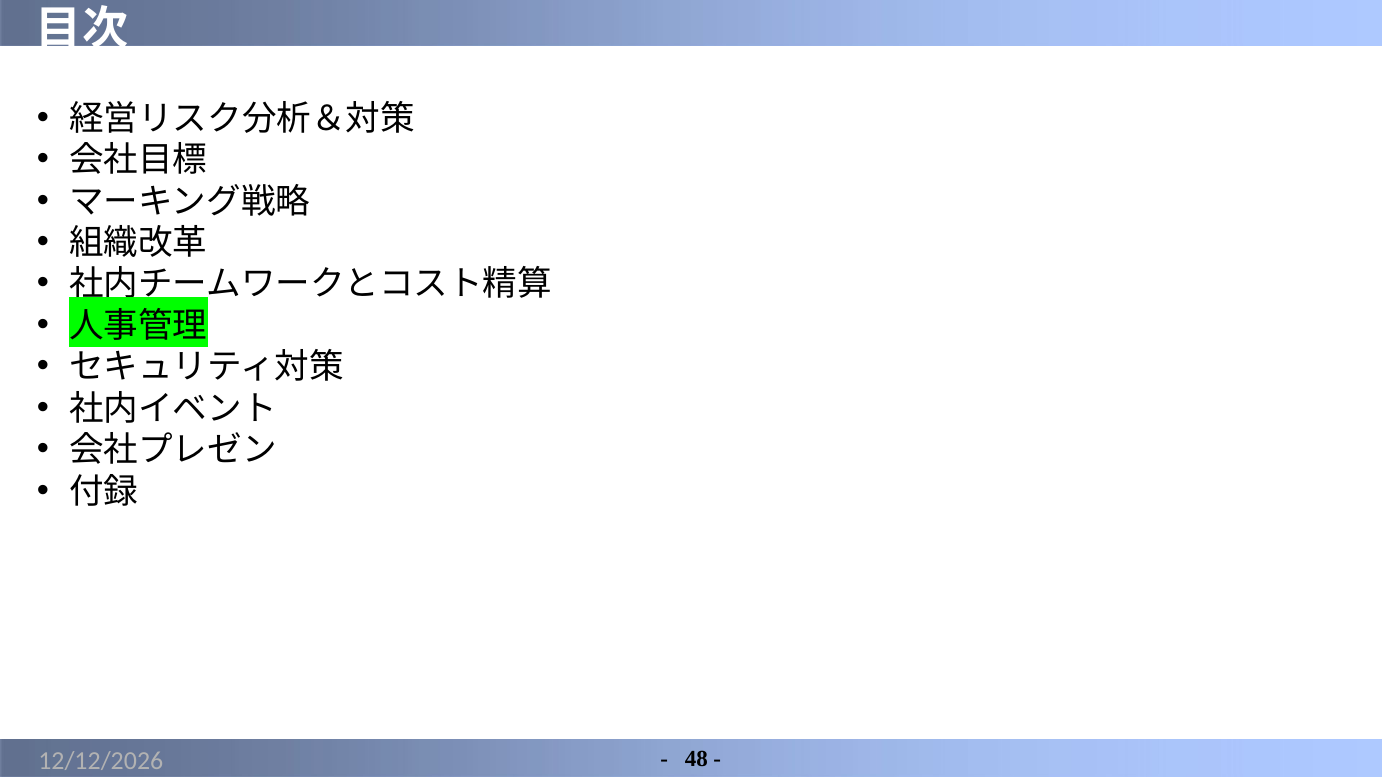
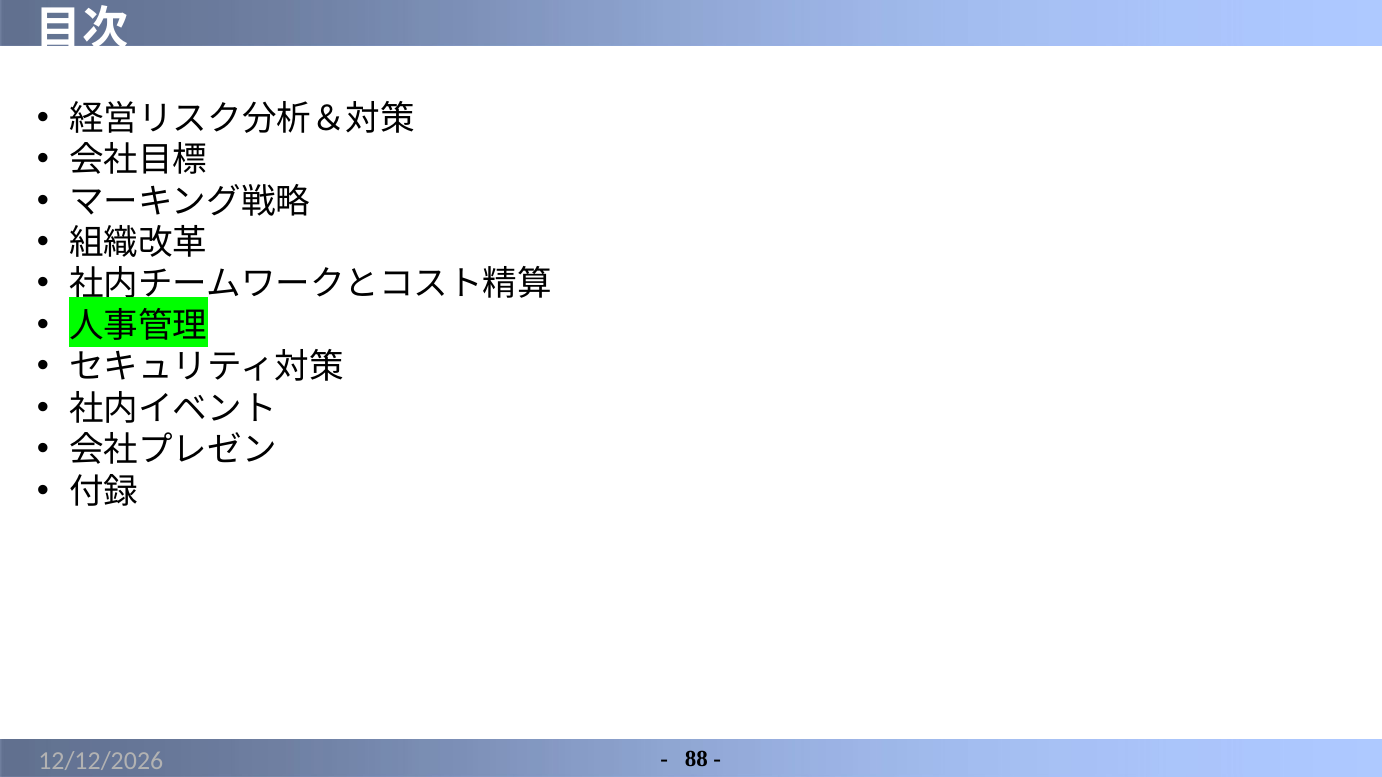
48: 48 -> 88
